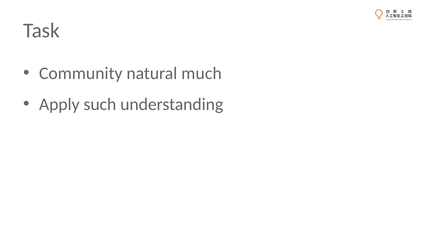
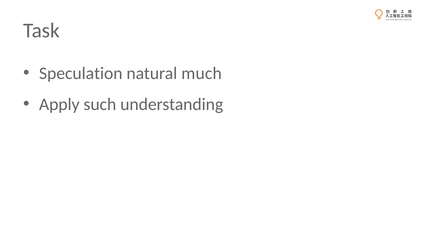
Community: Community -> Speculation
